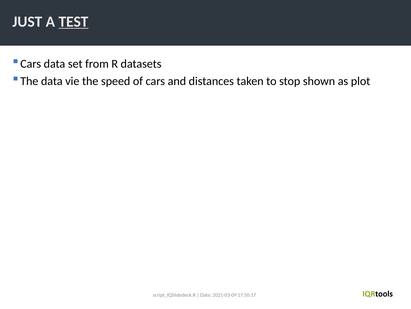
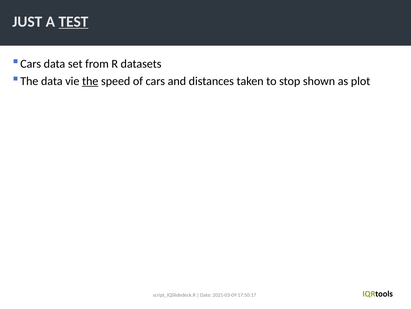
the at (90, 81) underline: none -> present
